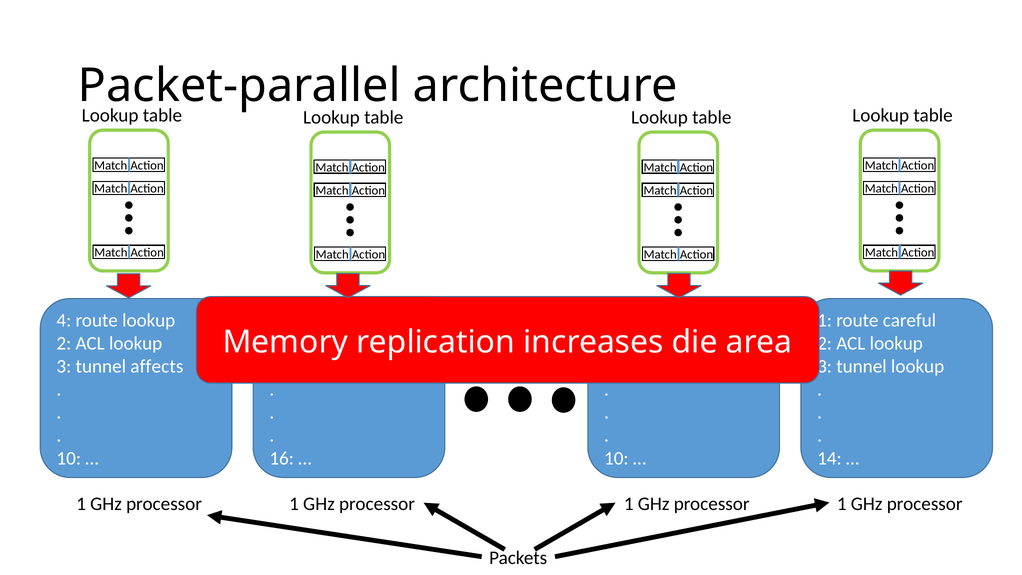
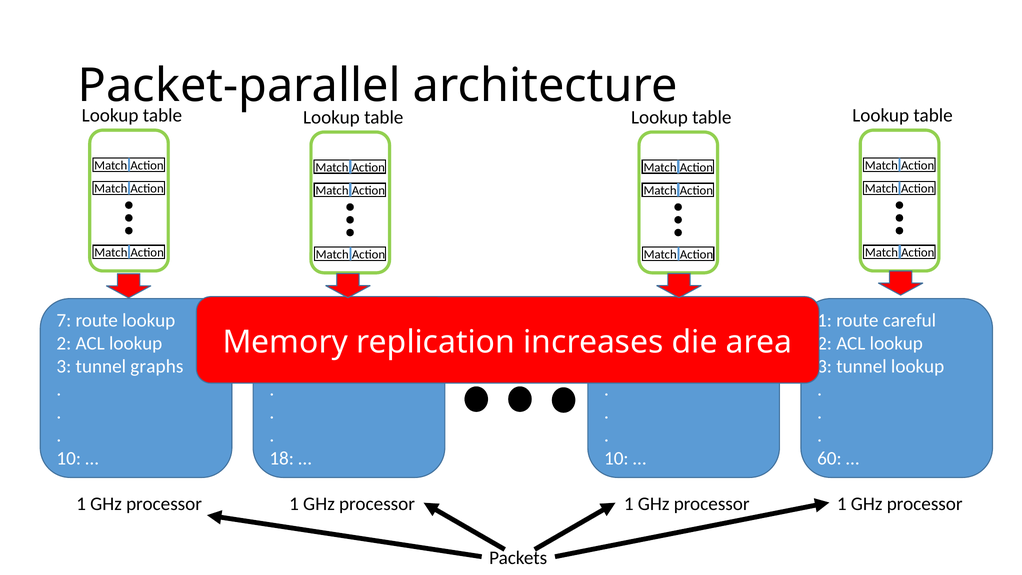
4: 4 -> 7
affects: affects -> graphs
16: 16 -> 18
14: 14 -> 60
